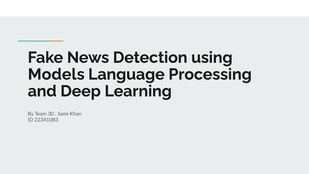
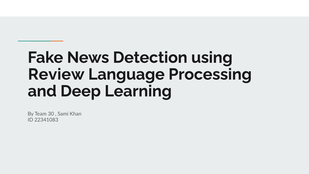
Models: Models -> Review
